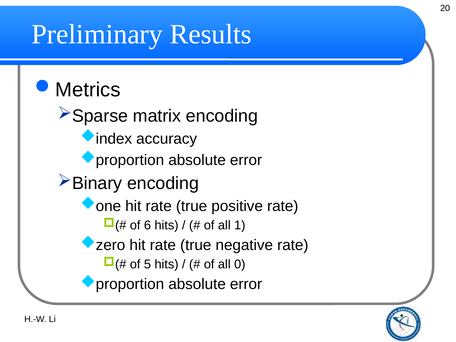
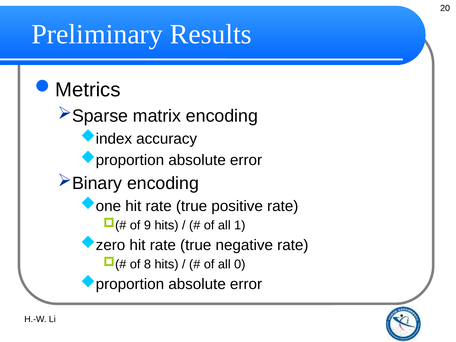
6: 6 -> 9
5: 5 -> 8
